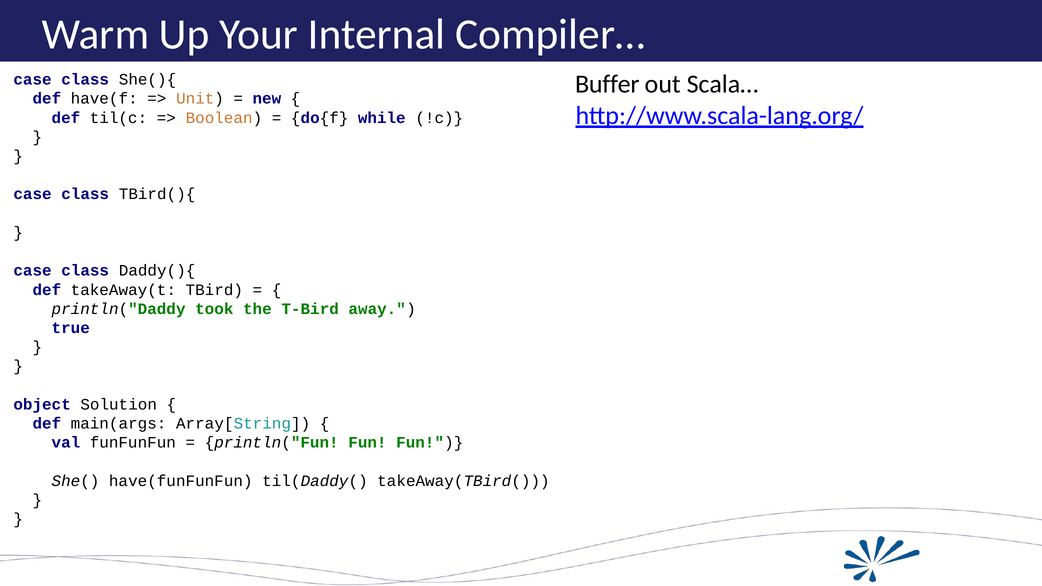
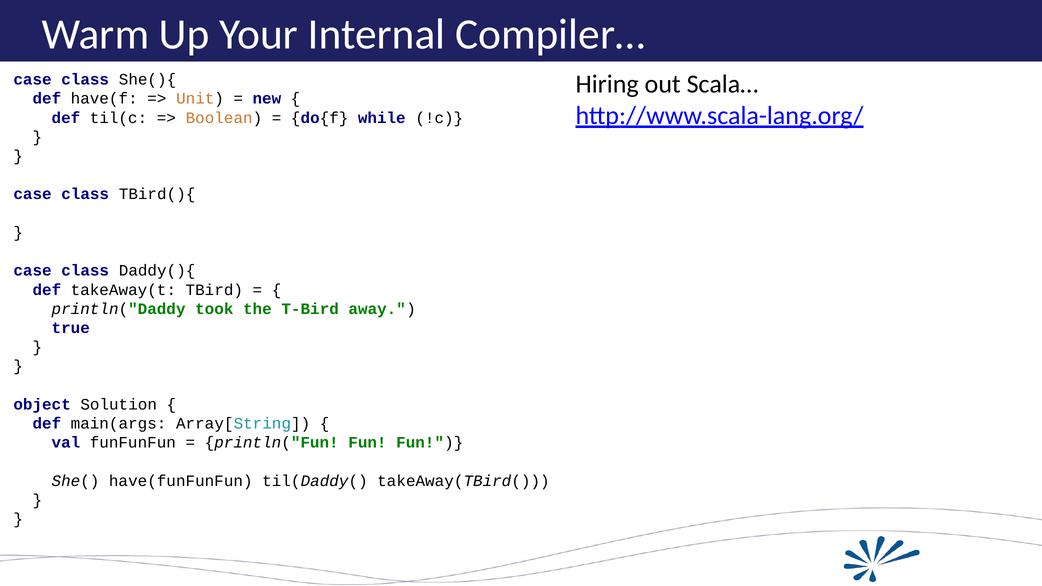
Buffer: Buffer -> Hiring
